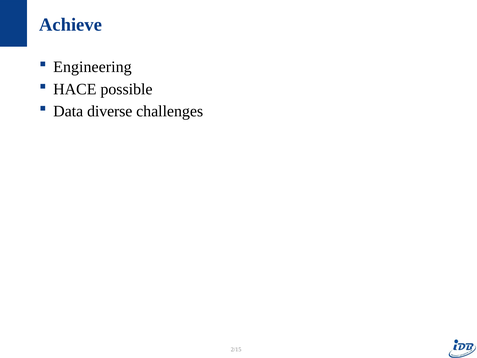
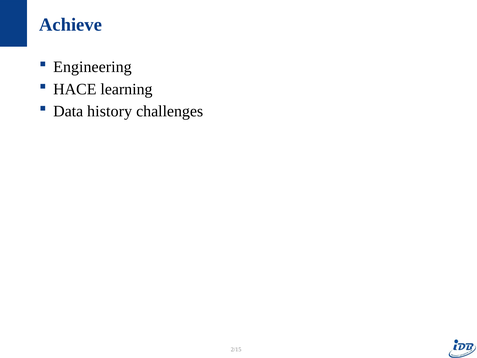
possible: possible -> learning
diverse: diverse -> history
